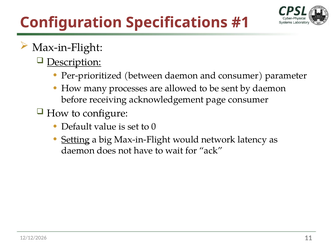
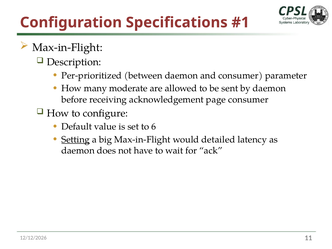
Description underline: present -> none
processes: processes -> moderate
0: 0 -> 6
network: network -> detailed
